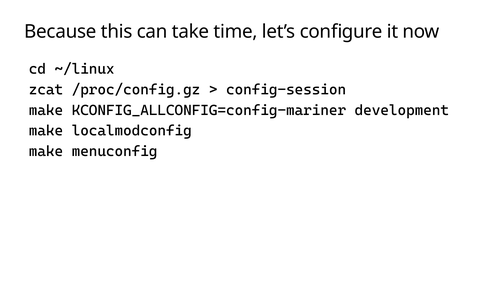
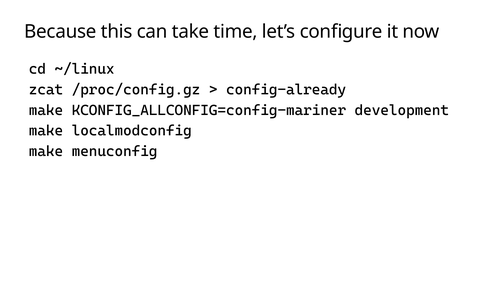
config-session: config-session -> config-already
